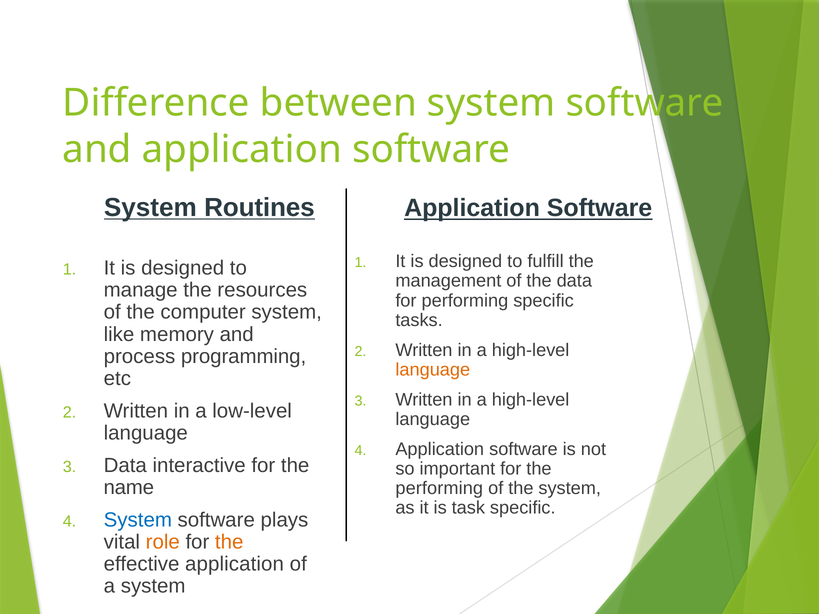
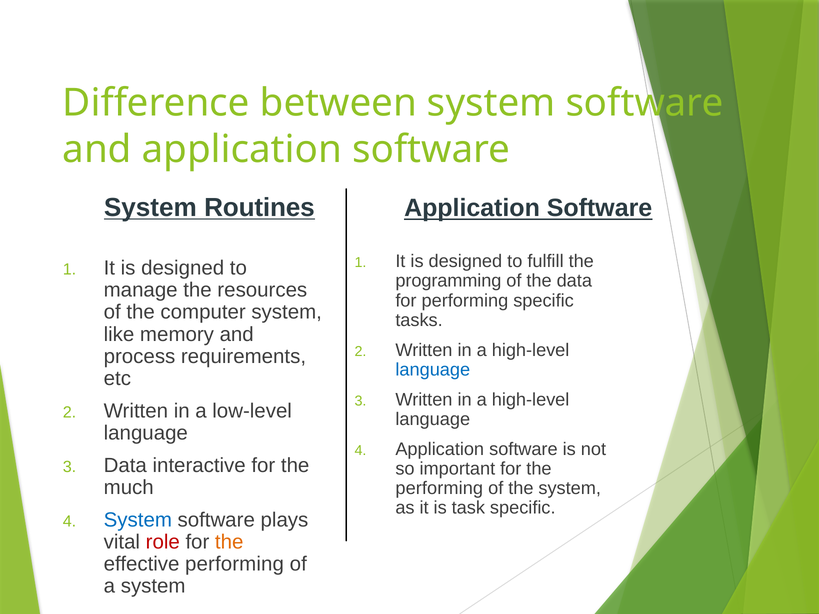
management: management -> programming
programming: programming -> requirements
language at (433, 370) colour: orange -> blue
name: name -> much
role colour: orange -> red
effective application: application -> performing
